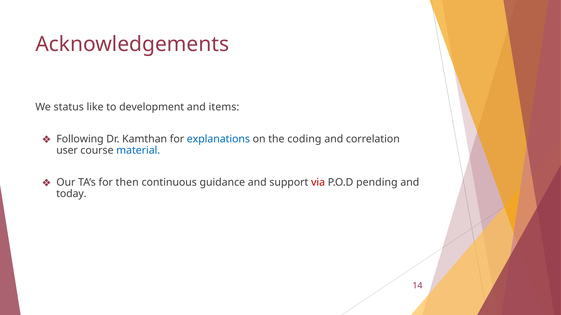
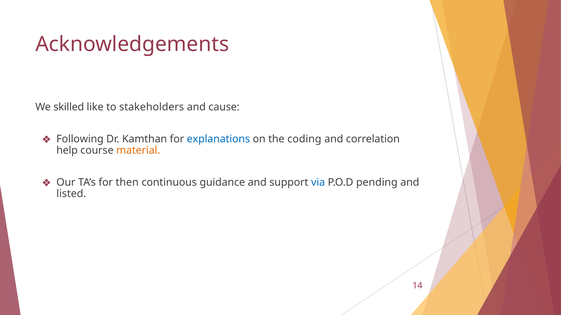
status: status -> skilled
development: development -> stakeholders
items: items -> cause
user: user -> help
material colour: blue -> orange
via colour: red -> blue
today: today -> listed
